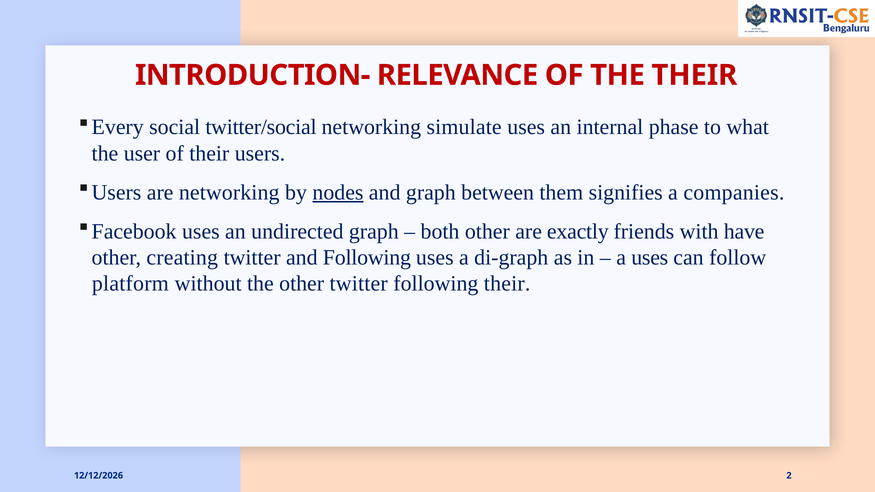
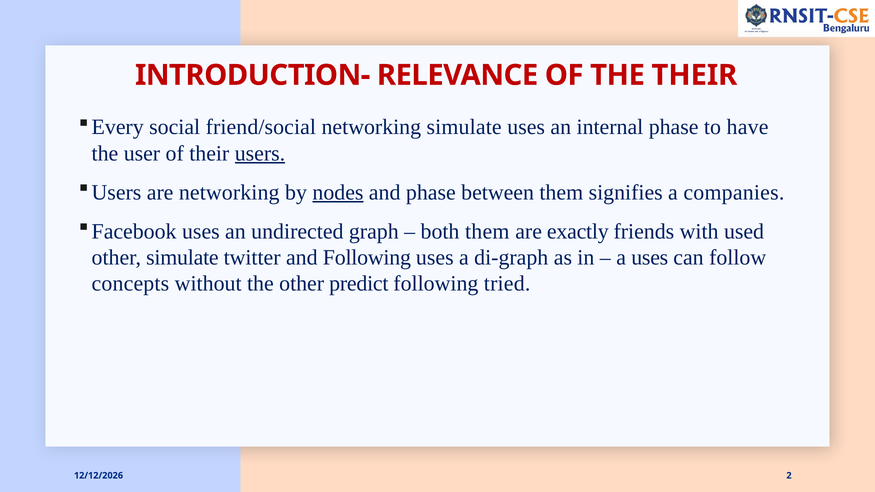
twitter/social: twitter/social -> friend/social
what: what -> have
users underline: none -> present
and graph: graph -> phase
both other: other -> them
have: have -> used
other creating: creating -> simulate
platform: platform -> concepts
other twitter: twitter -> predict
following their: their -> tried
